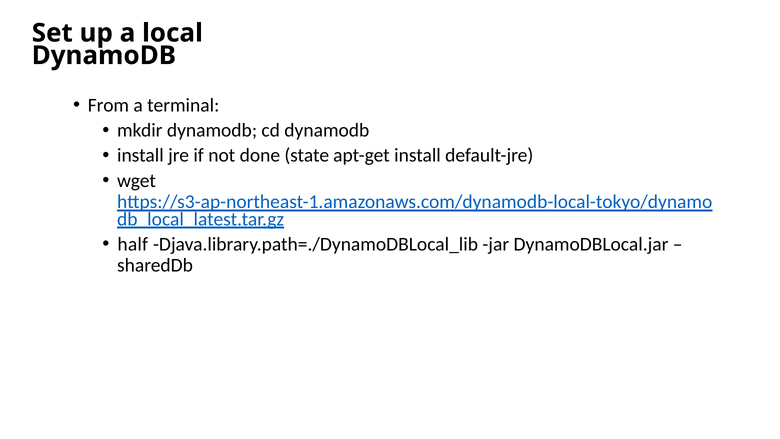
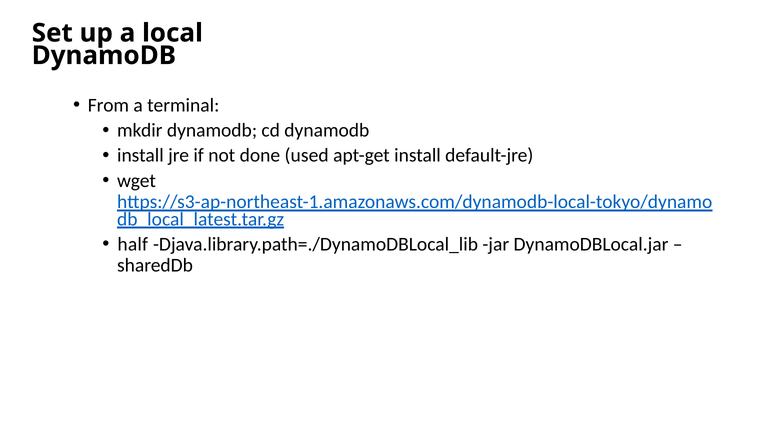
state: state -> used
